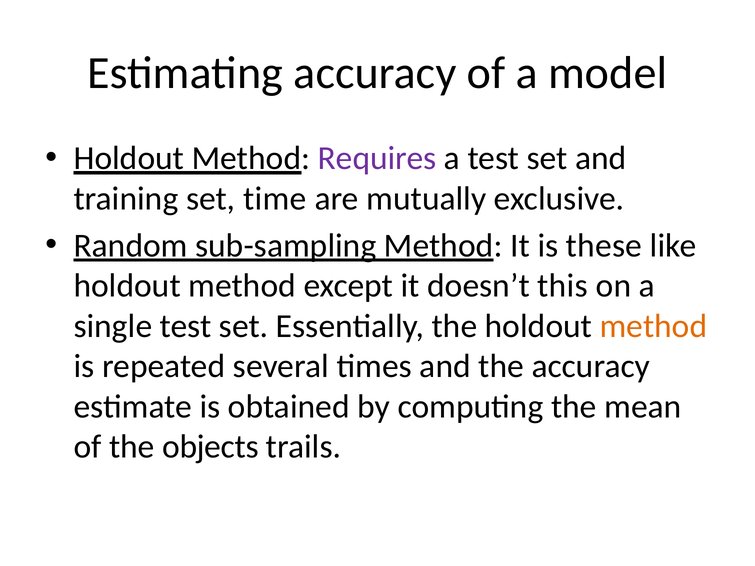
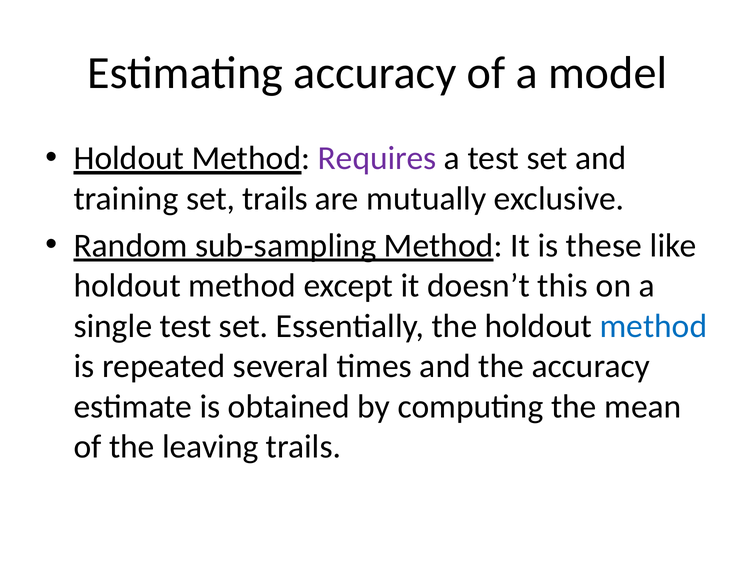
set time: time -> trails
method at (653, 326) colour: orange -> blue
objects: objects -> leaving
